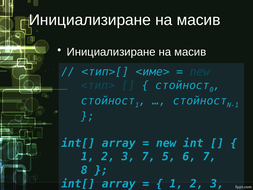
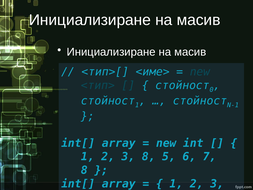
3 7: 7 -> 8
